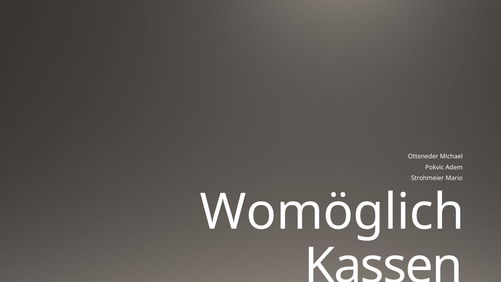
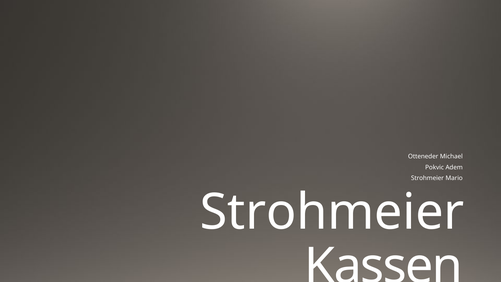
Womöglich at (332, 212): Womöglich -> Strohmeier
